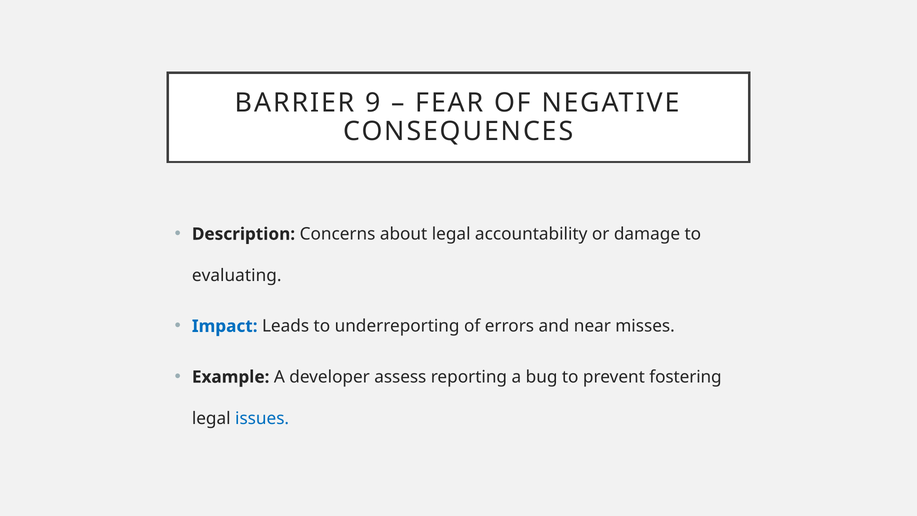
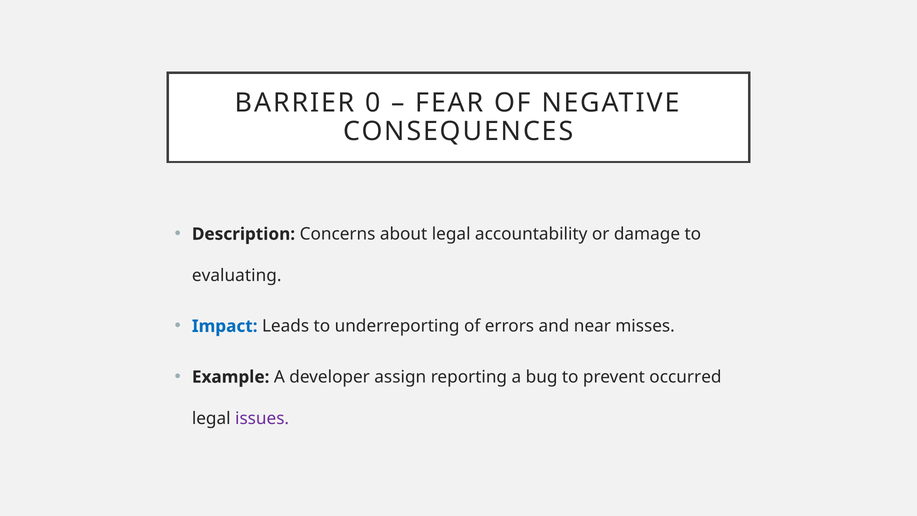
9: 9 -> 0
assess: assess -> assign
fostering: fostering -> occurred
issues colour: blue -> purple
